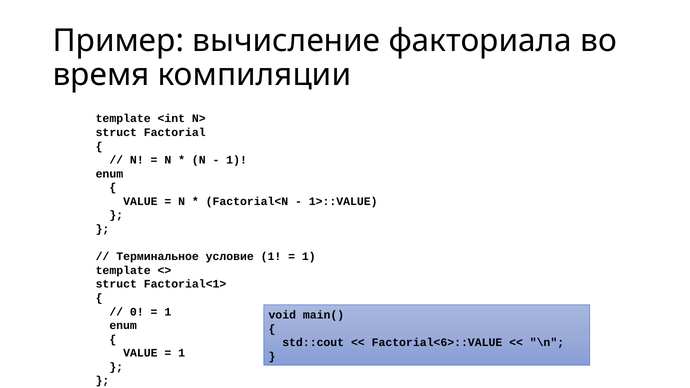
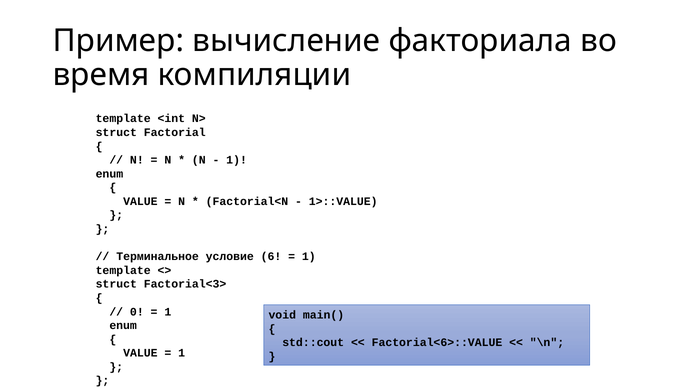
условие 1: 1 -> 6
Factorial<1>: Factorial<1> -> Factorial<3>
